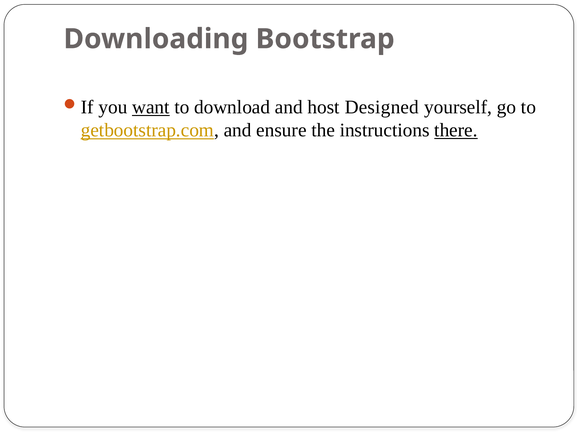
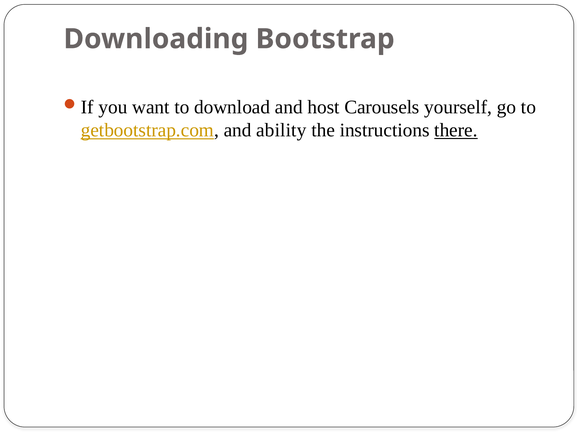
want underline: present -> none
Designed: Designed -> Carousels
ensure: ensure -> ability
